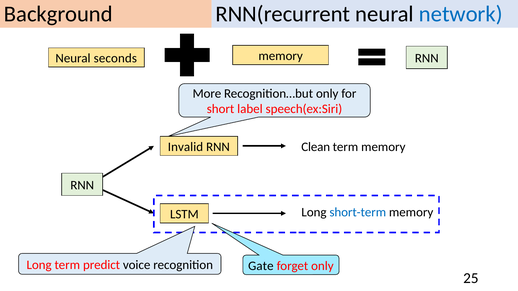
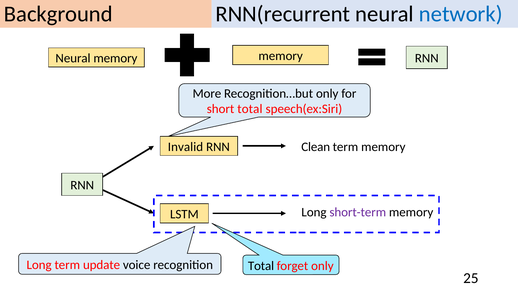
Neural seconds: seconds -> memory
short label: label -> total
short-term colour: blue -> purple
predict: predict -> update
recognition Gate: Gate -> Total
